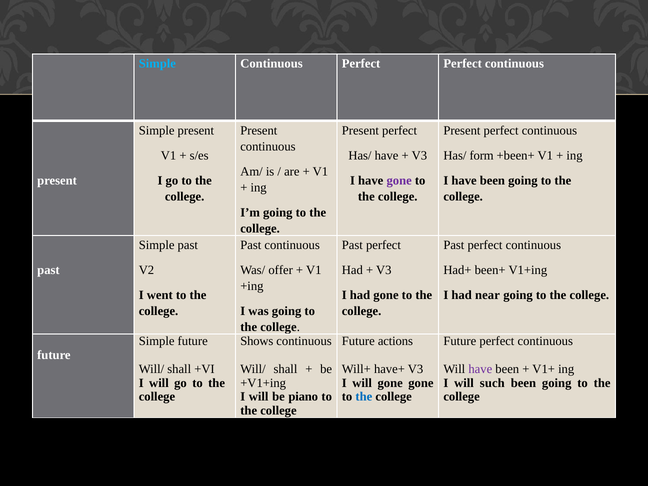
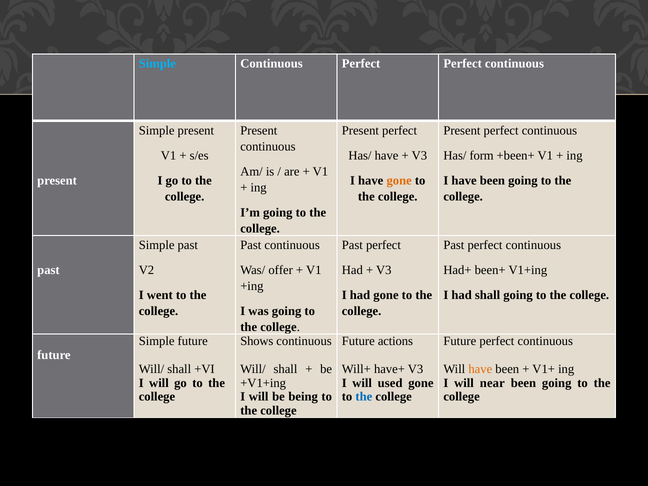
gone at (399, 180) colour: purple -> orange
had near: near -> shall
have at (480, 369) colour: purple -> orange
will gone: gone -> used
such: such -> near
piano: piano -> being
